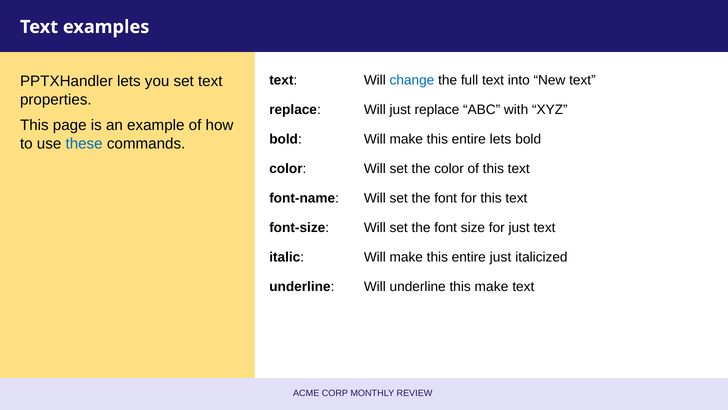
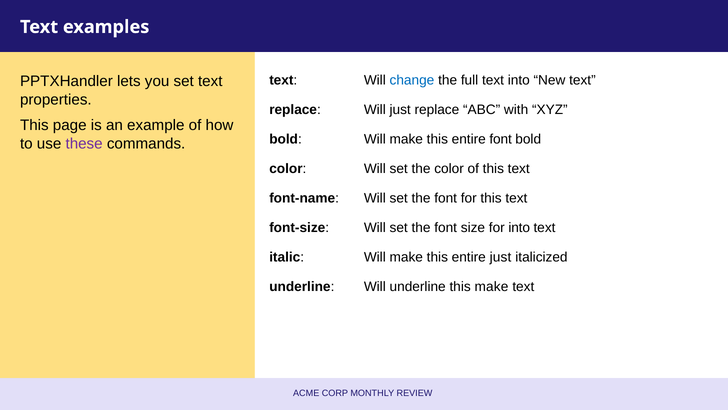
entire lets: lets -> font
these colour: blue -> purple
for just: just -> into
